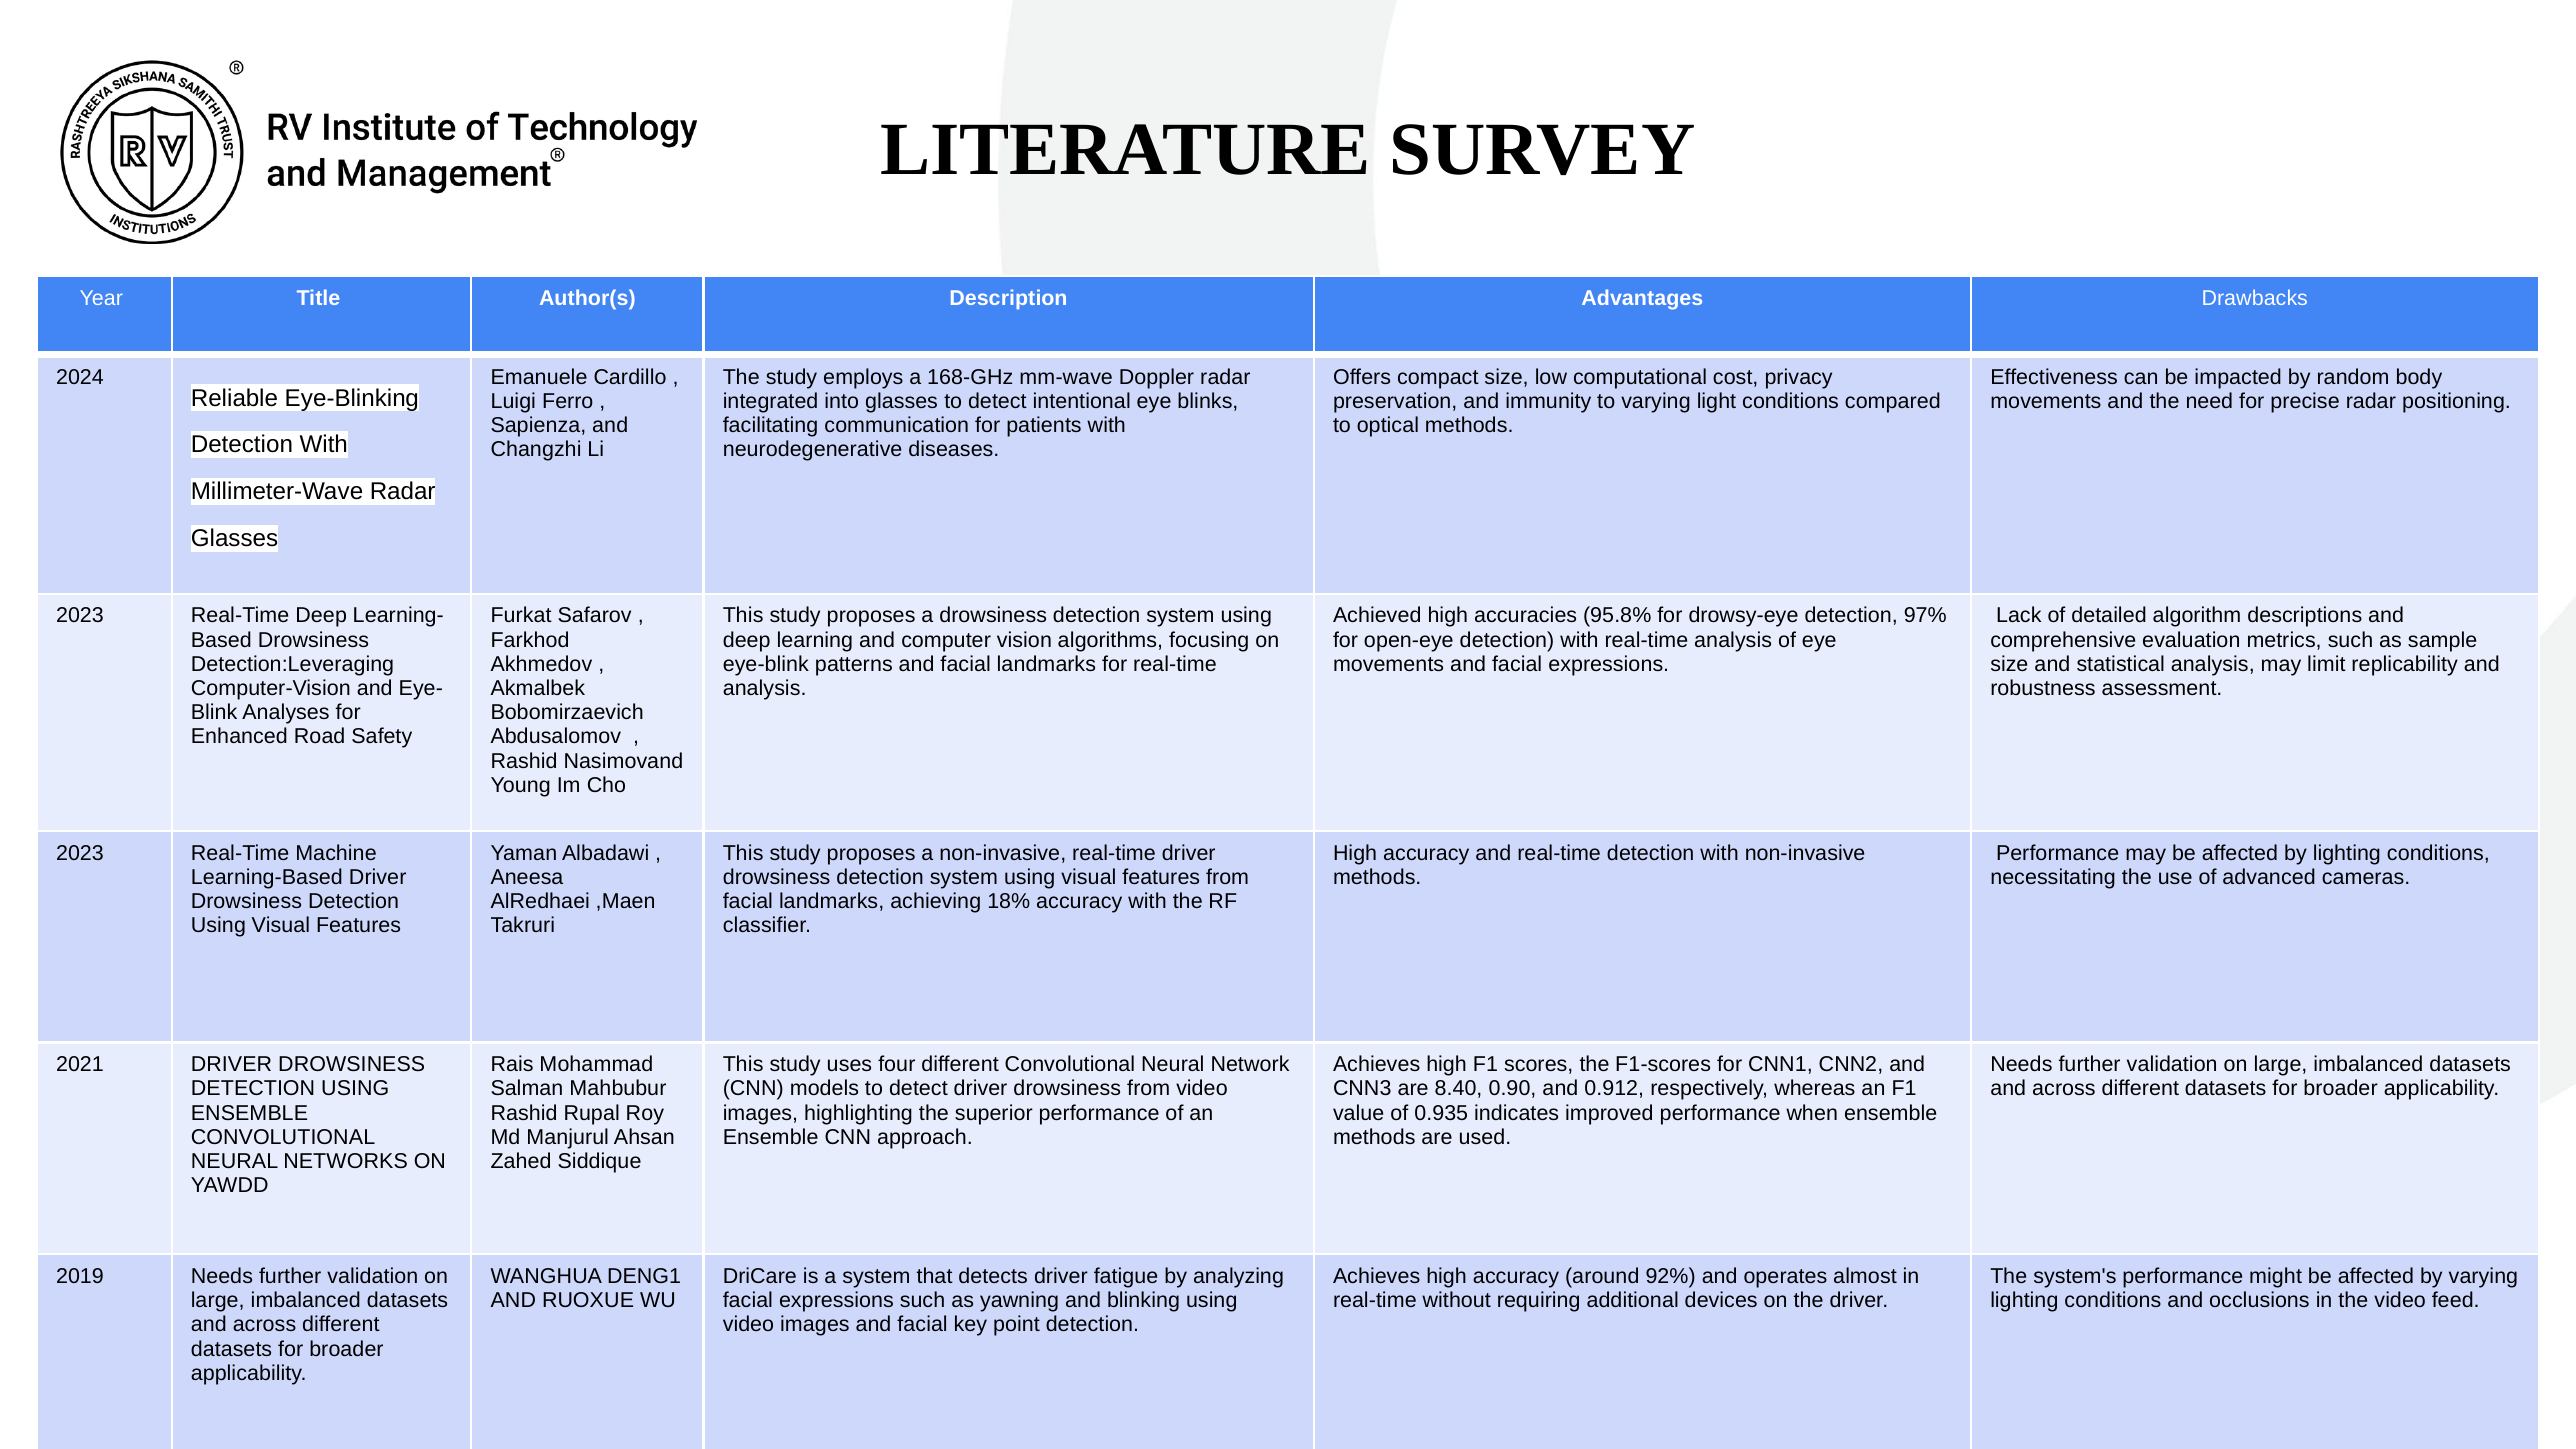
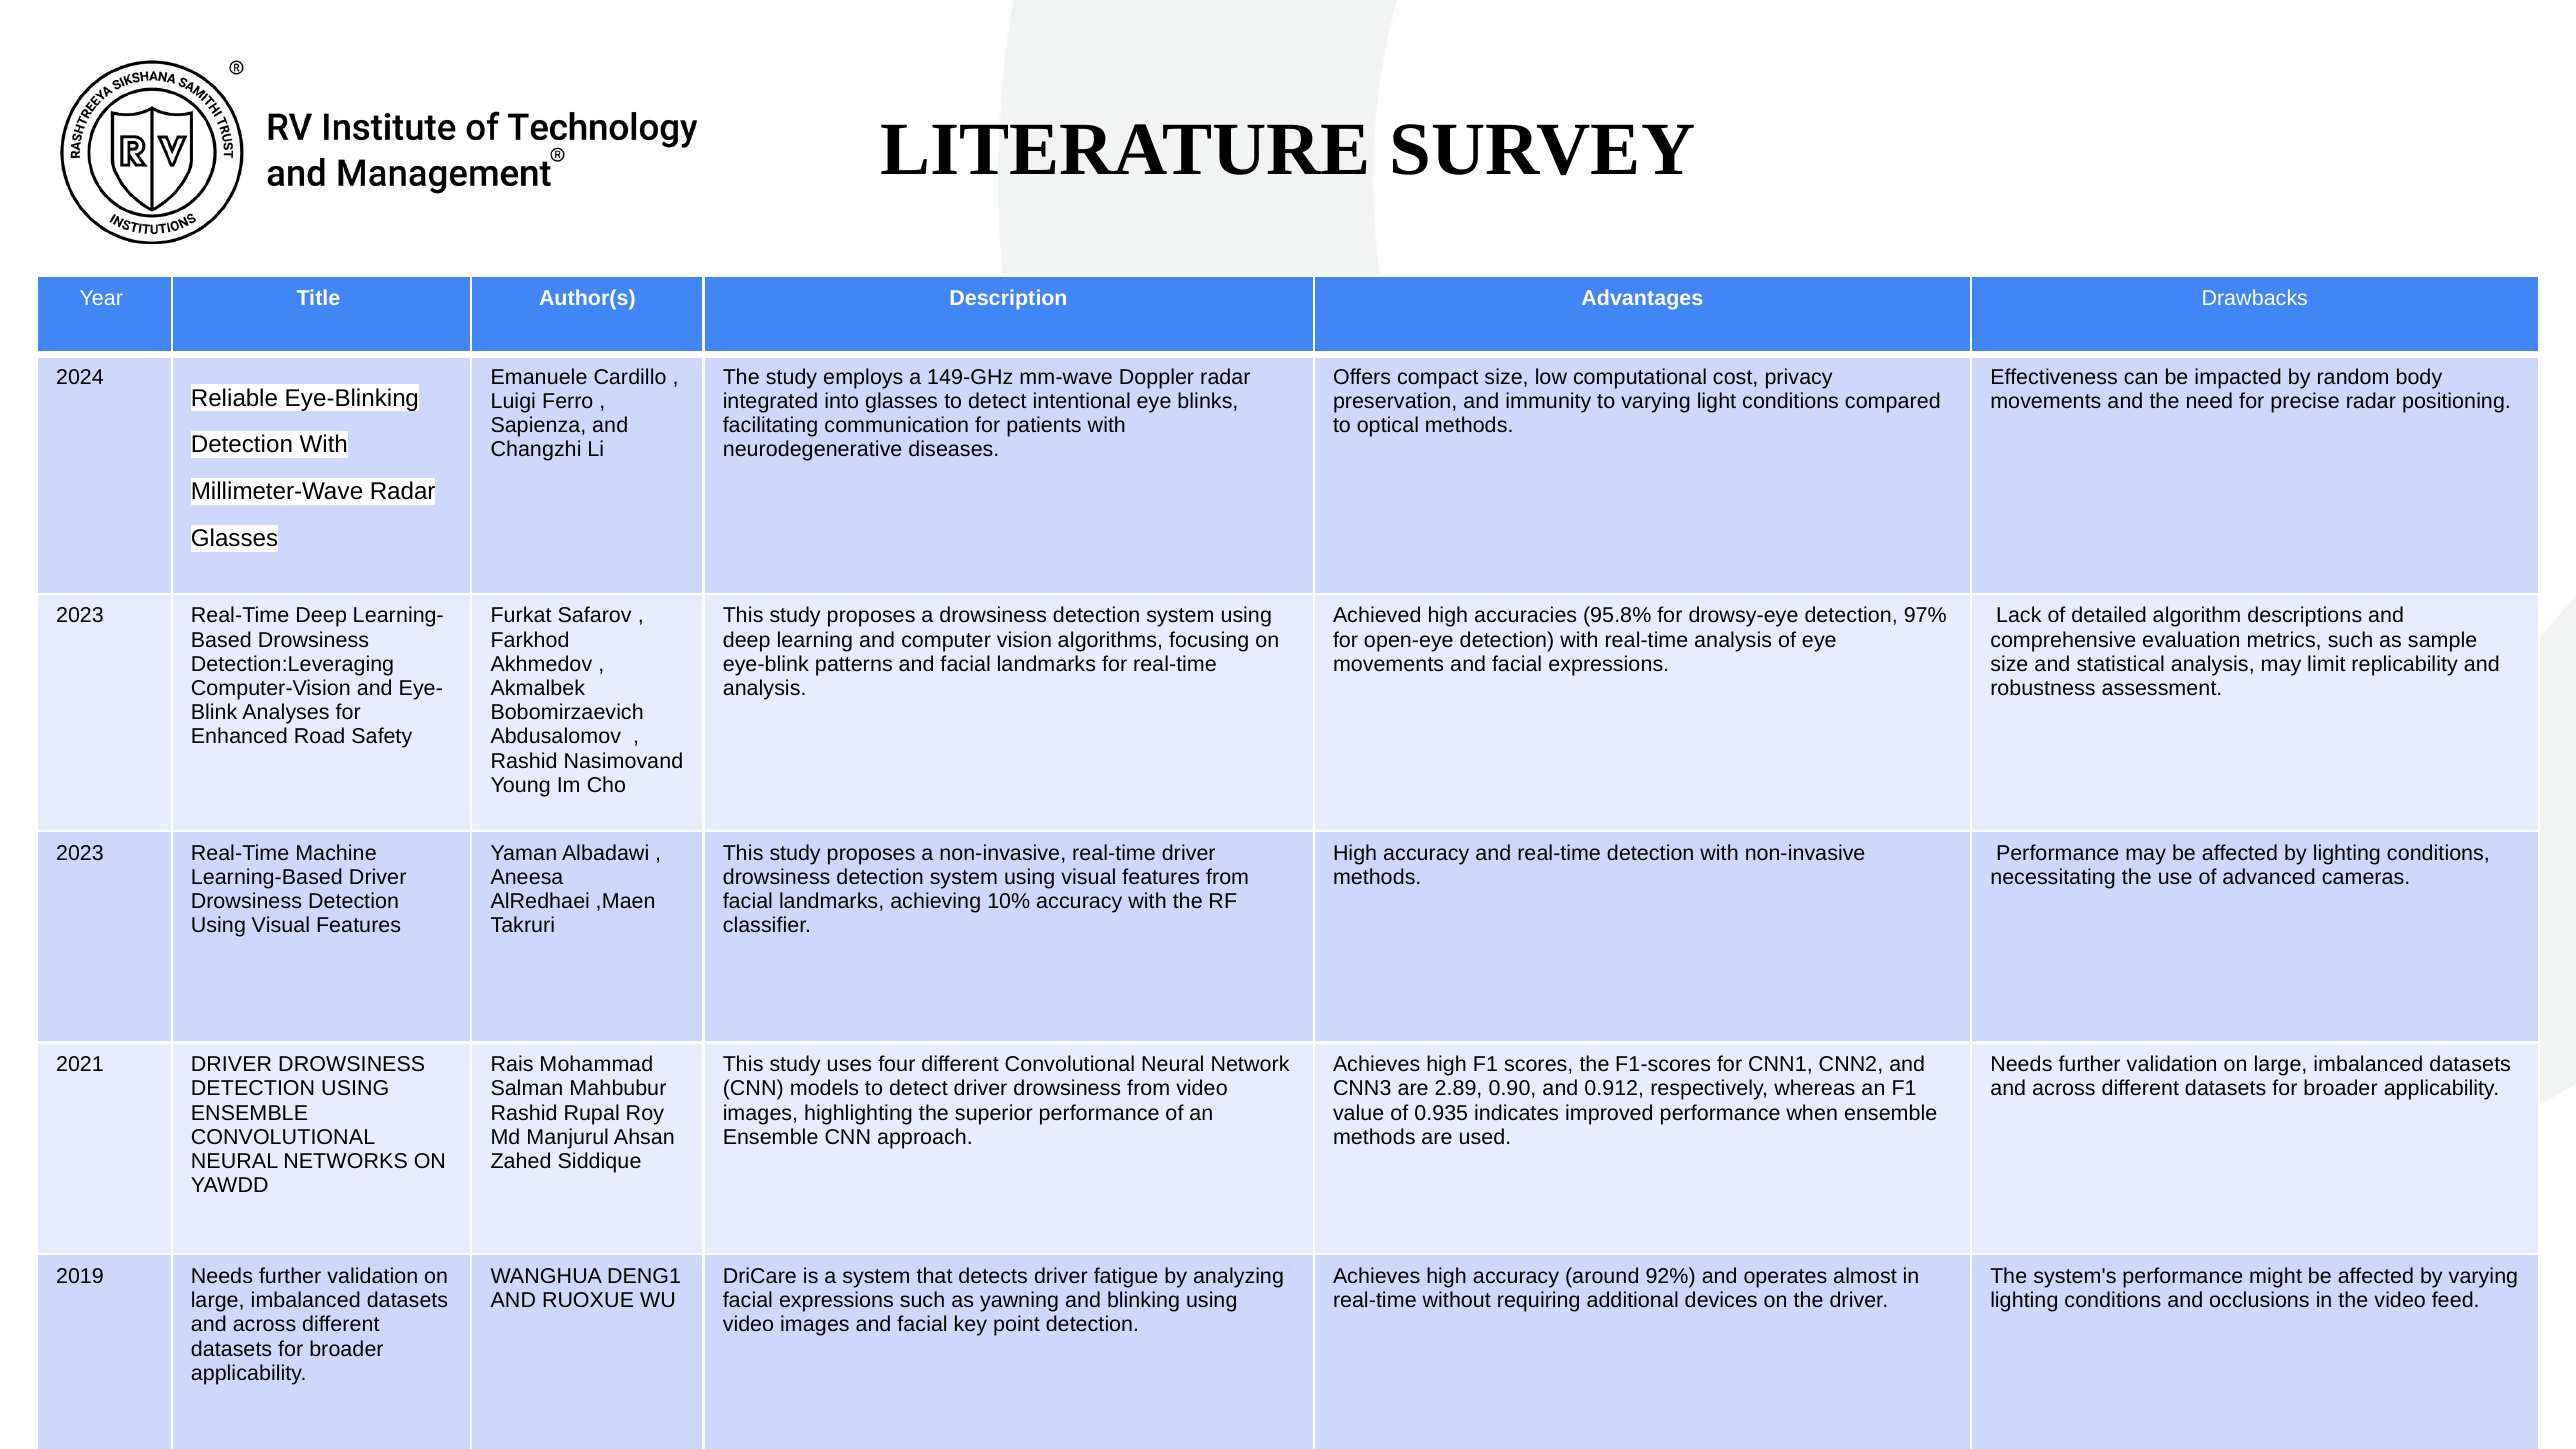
168-GHz: 168-GHz -> 149-GHz
18%: 18% -> 10%
8.40: 8.40 -> 2.89
